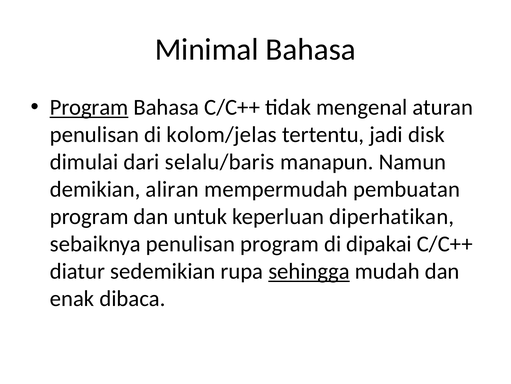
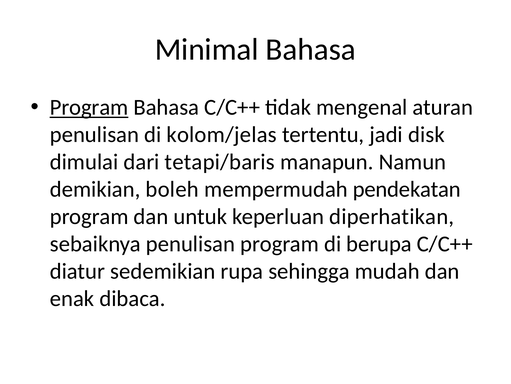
selalu/baris: selalu/baris -> tetapi/baris
aliran: aliran -> boleh
pembuatan: pembuatan -> pendekatan
dipakai: dipakai -> berupa
sehingga underline: present -> none
